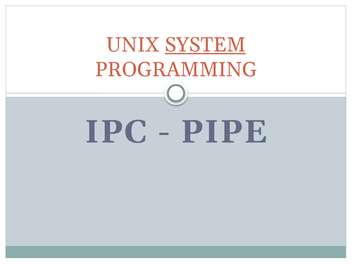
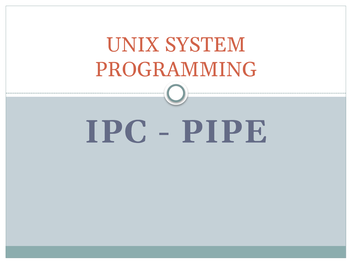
SYSTEM underline: present -> none
